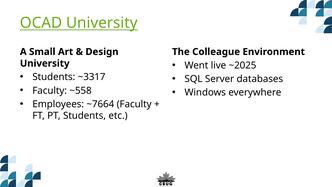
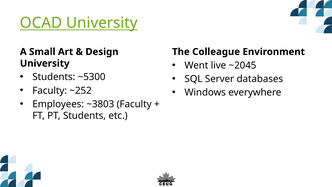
~2025: ~2025 -> ~2045
~3317: ~3317 -> ~5300
~558: ~558 -> ~252
~7664: ~7664 -> ~3803
